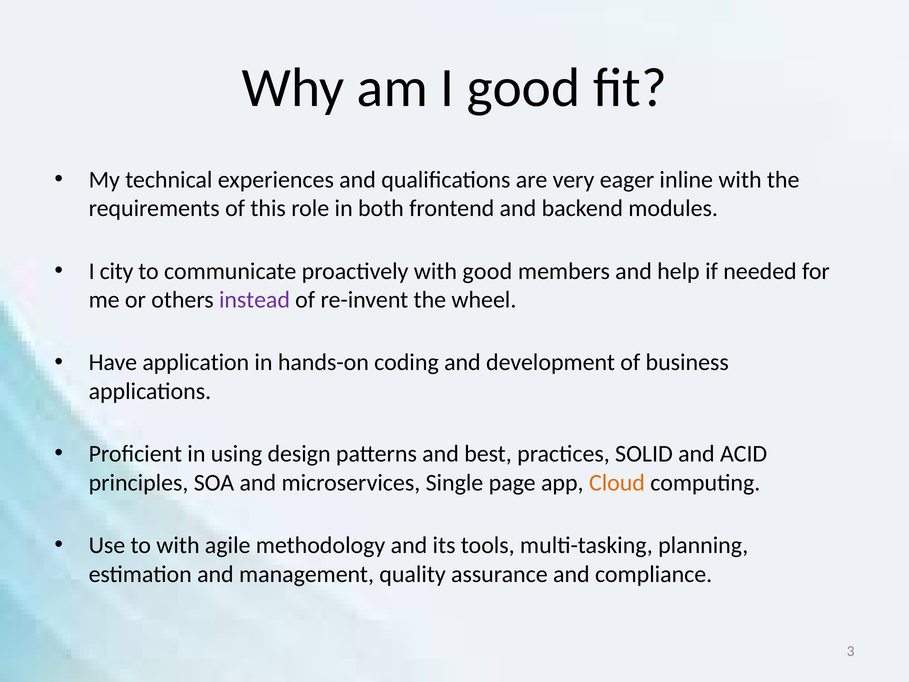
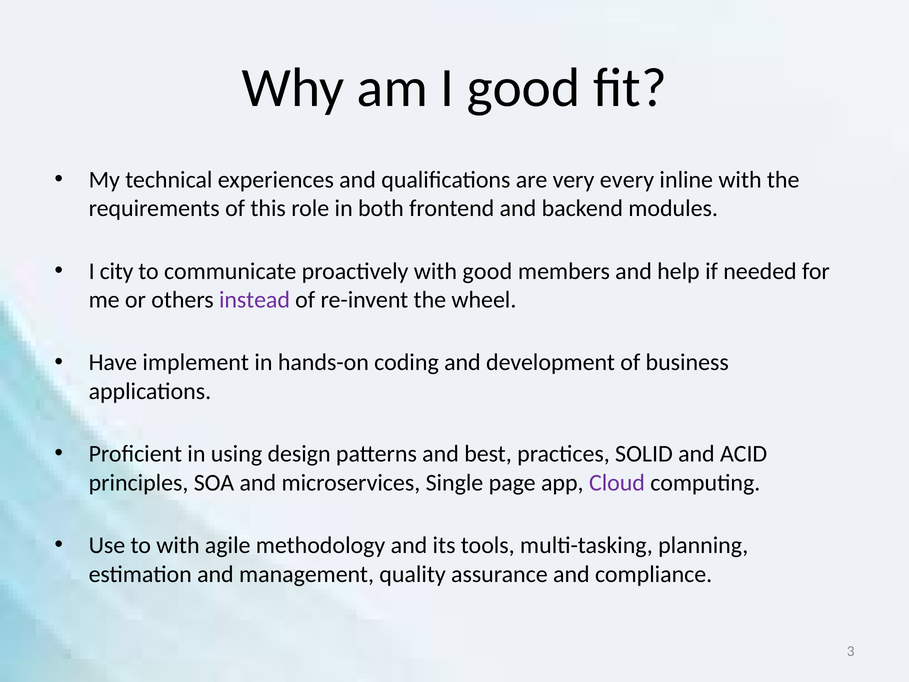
eager: eager -> every
application: application -> implement
Cloud colour: orange -> purple
